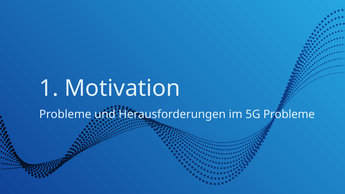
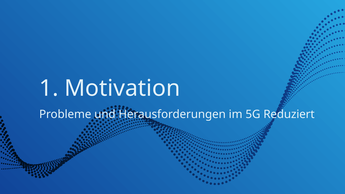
5G Probleme: Probleme -> Reduziert
